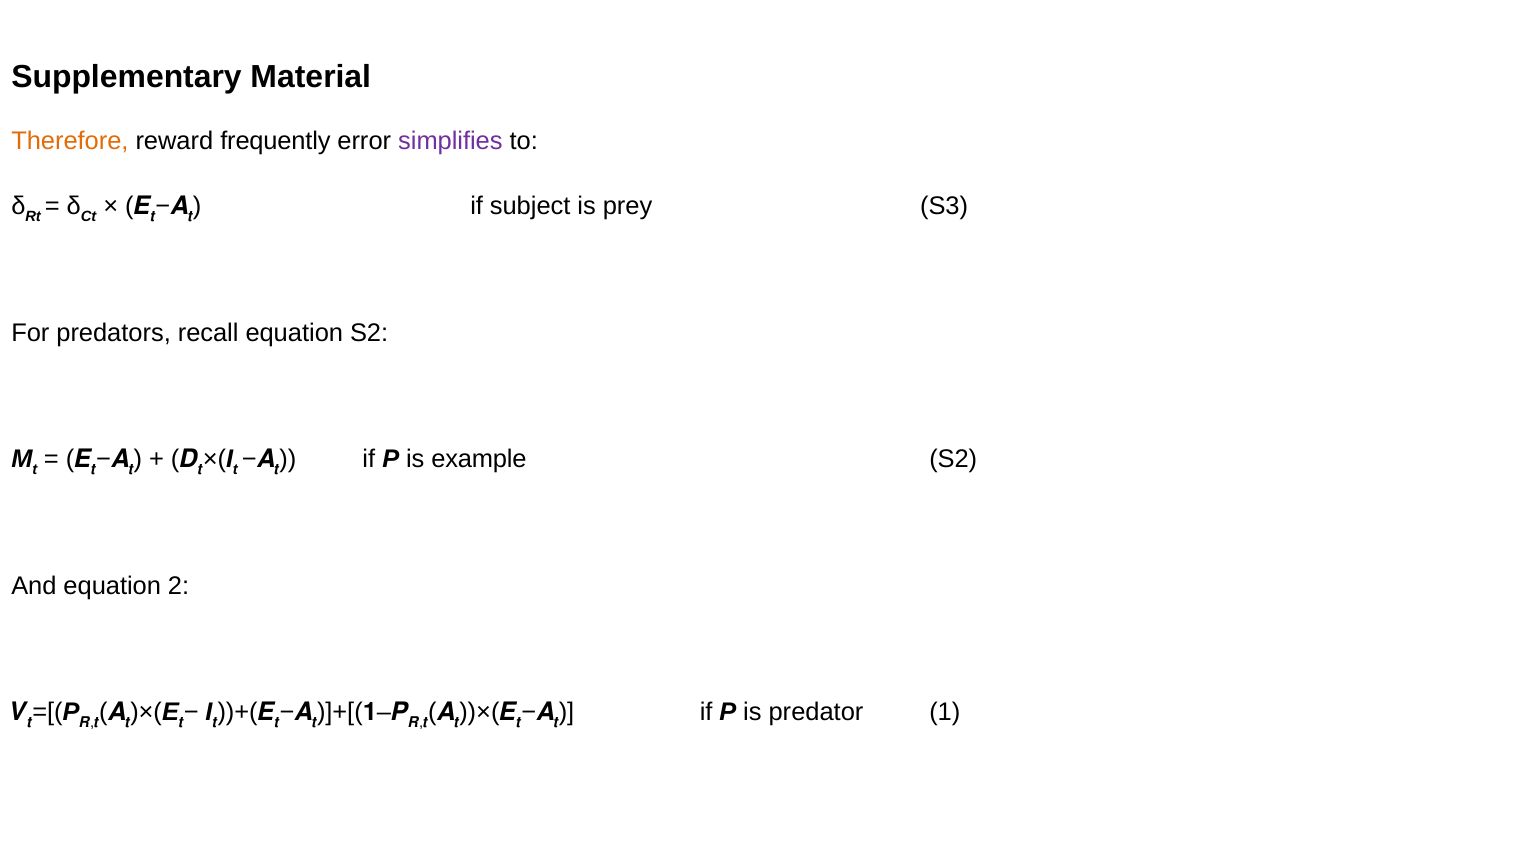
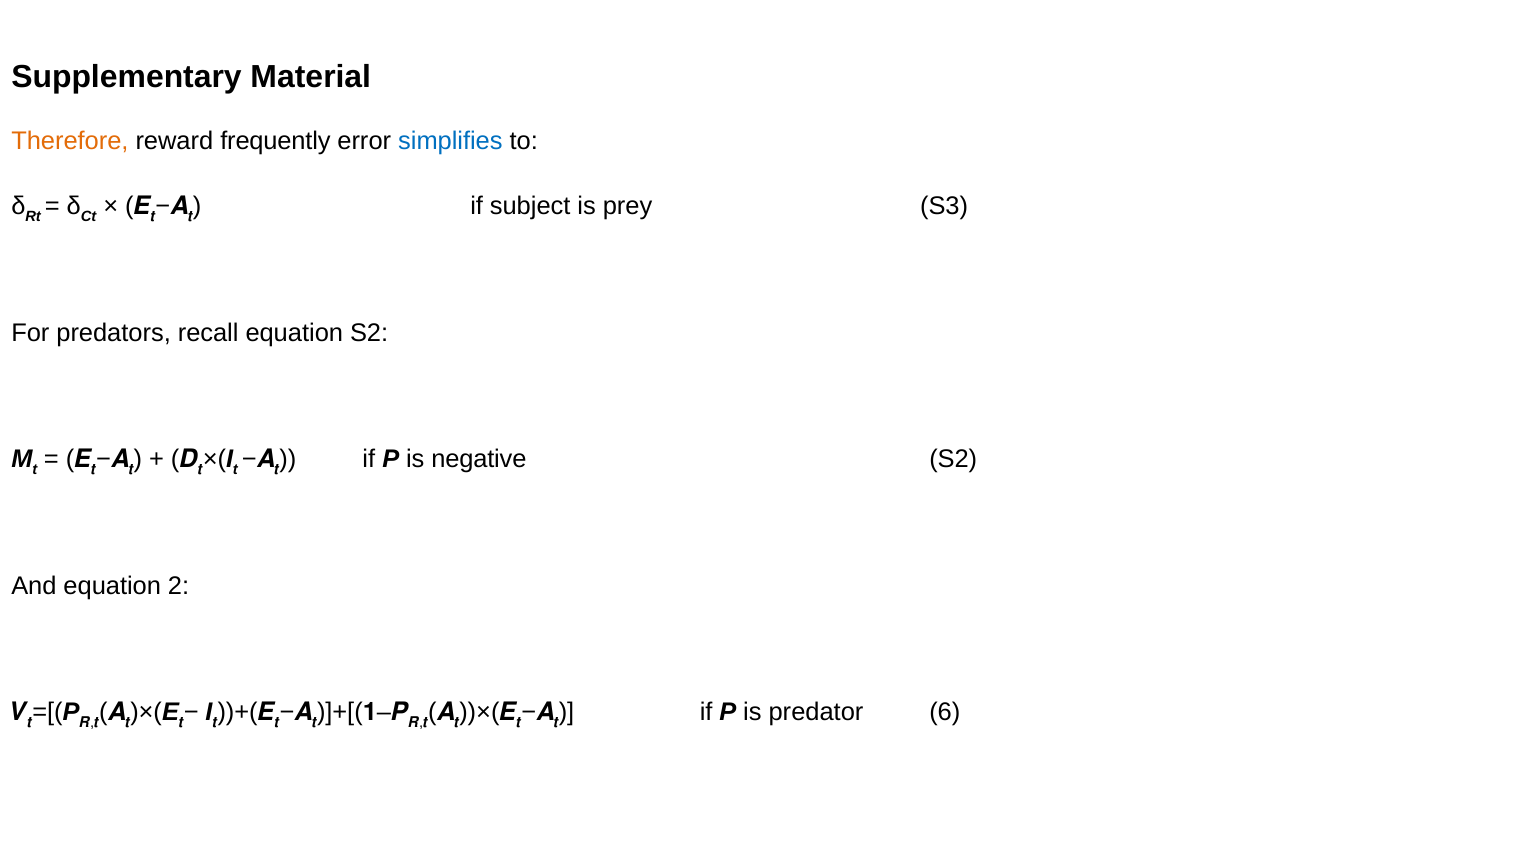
simplifies colour: purple -> blue
example: example -> negative
1: 1 -> 6
